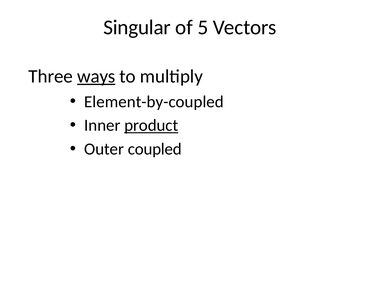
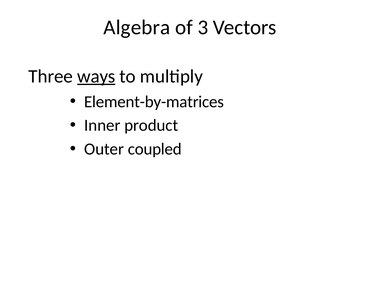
Singular: Singular -> Algebra
5: 5 -> 3
Element-by-coupled: Element-by-coupled -> Element-by-matrices
product underline: present -> none
